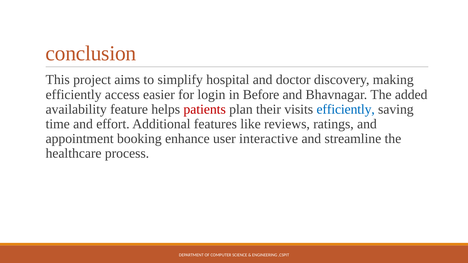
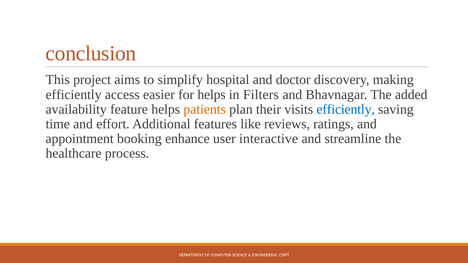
for login: login -> helps
Before: Before -> Filters
patients colour: red -> orange
